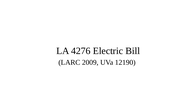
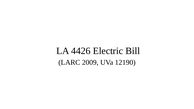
4276: 4276 -> 4426
